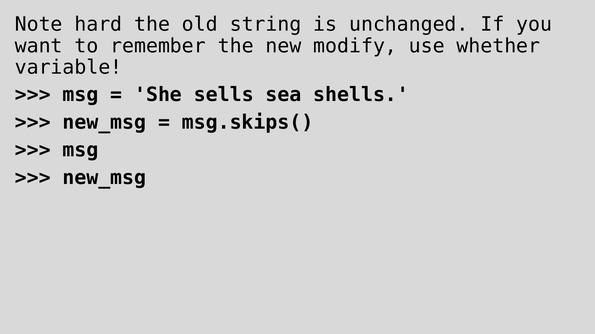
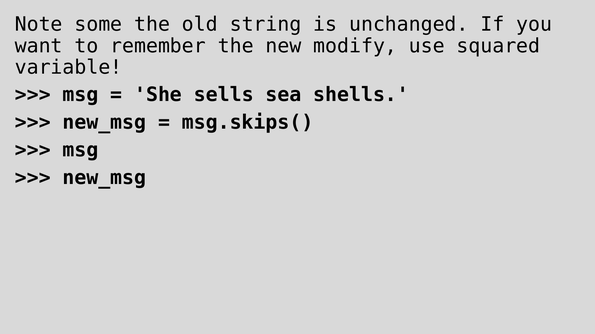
hard: hard -> some
whether: whether -> squared
